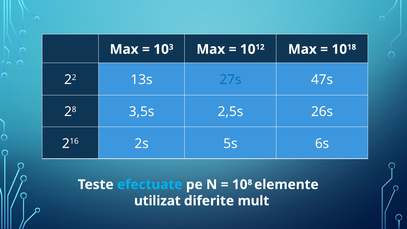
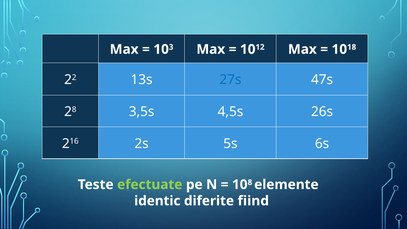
2,5s: 2,5s -> 4,5s
efectuate colour: light blue -> light green
utilizat: utilizat -> identic
mult: mult -> fiind
